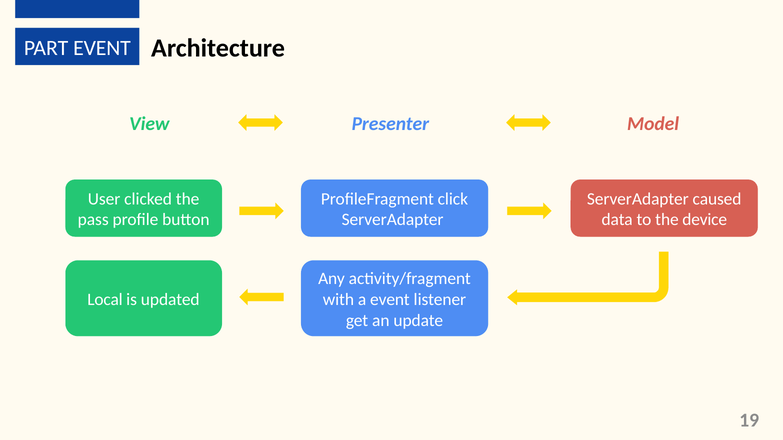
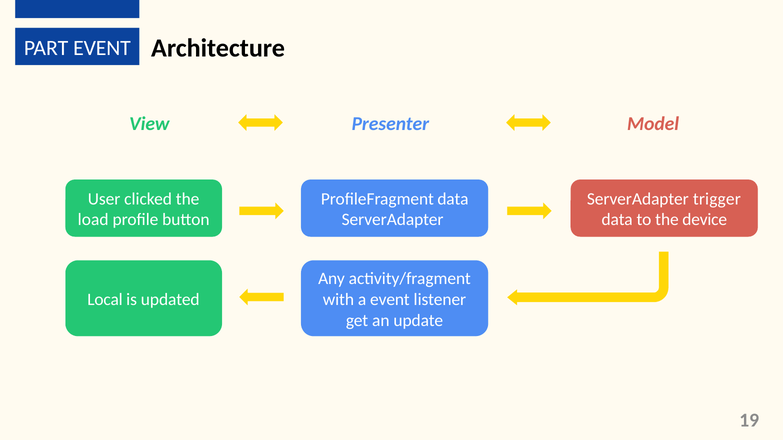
ProfileFragment click: click -> data
caused: caused -> trigger
pass: pass -> load
